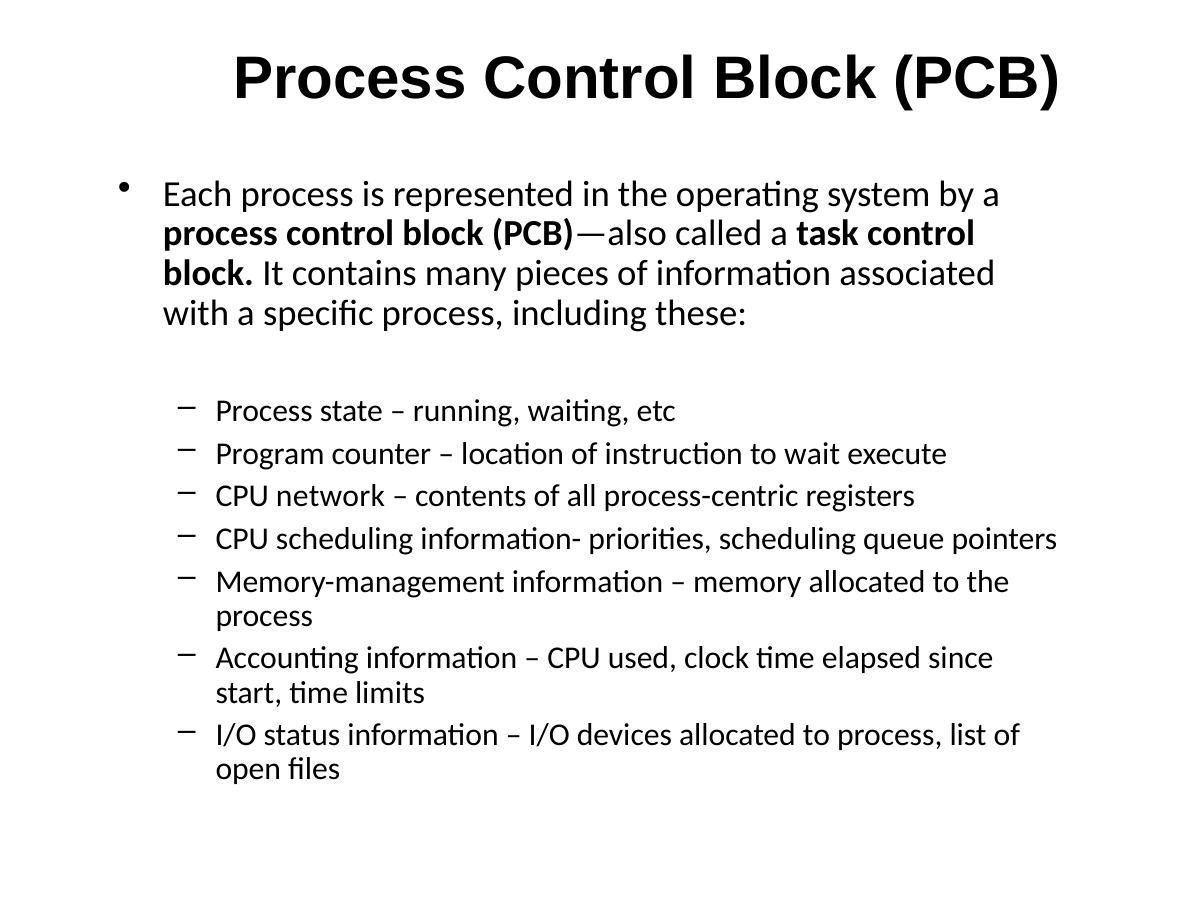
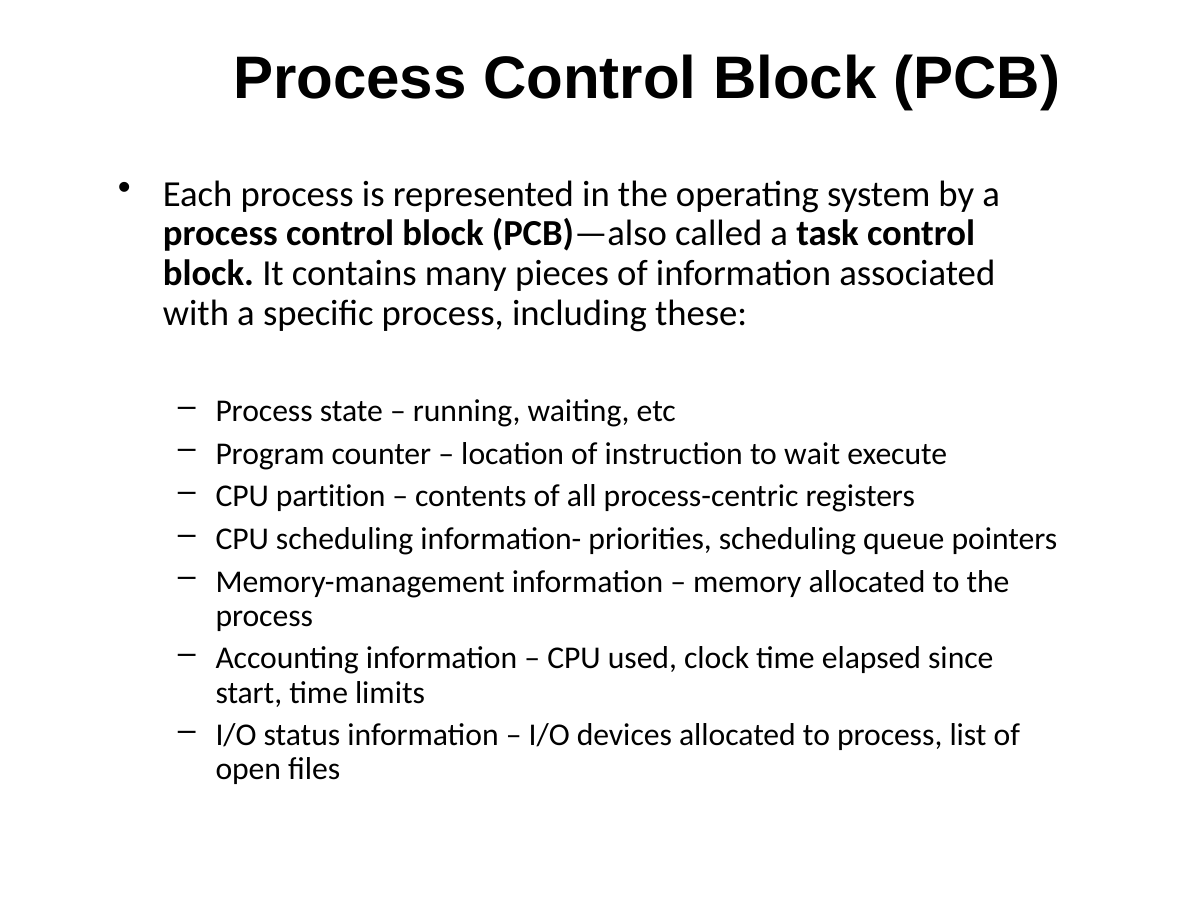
network: network -> partition
